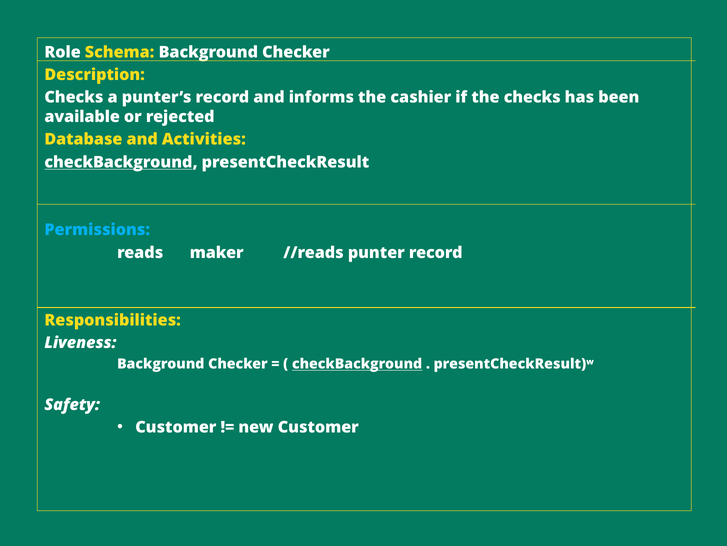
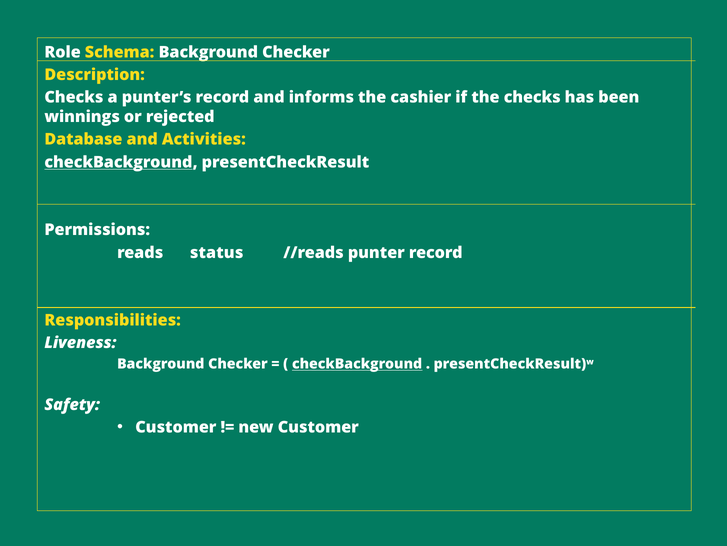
available: available -> winnings
Permissions colour: light blue -> white
maker: maker -> status
